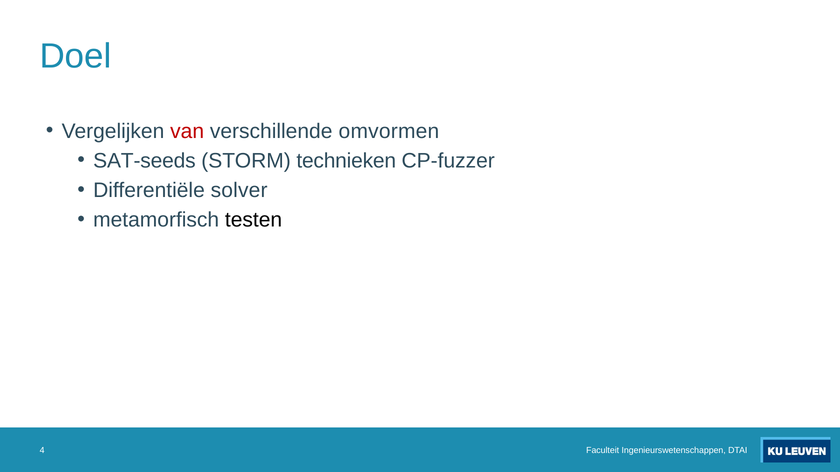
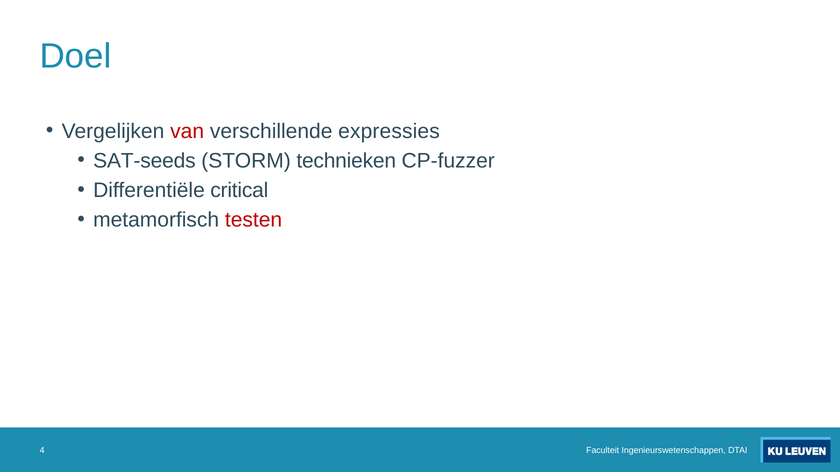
omvormen: omvormen -> expressies
solver: solver -> critical
testen colour: black -> red
